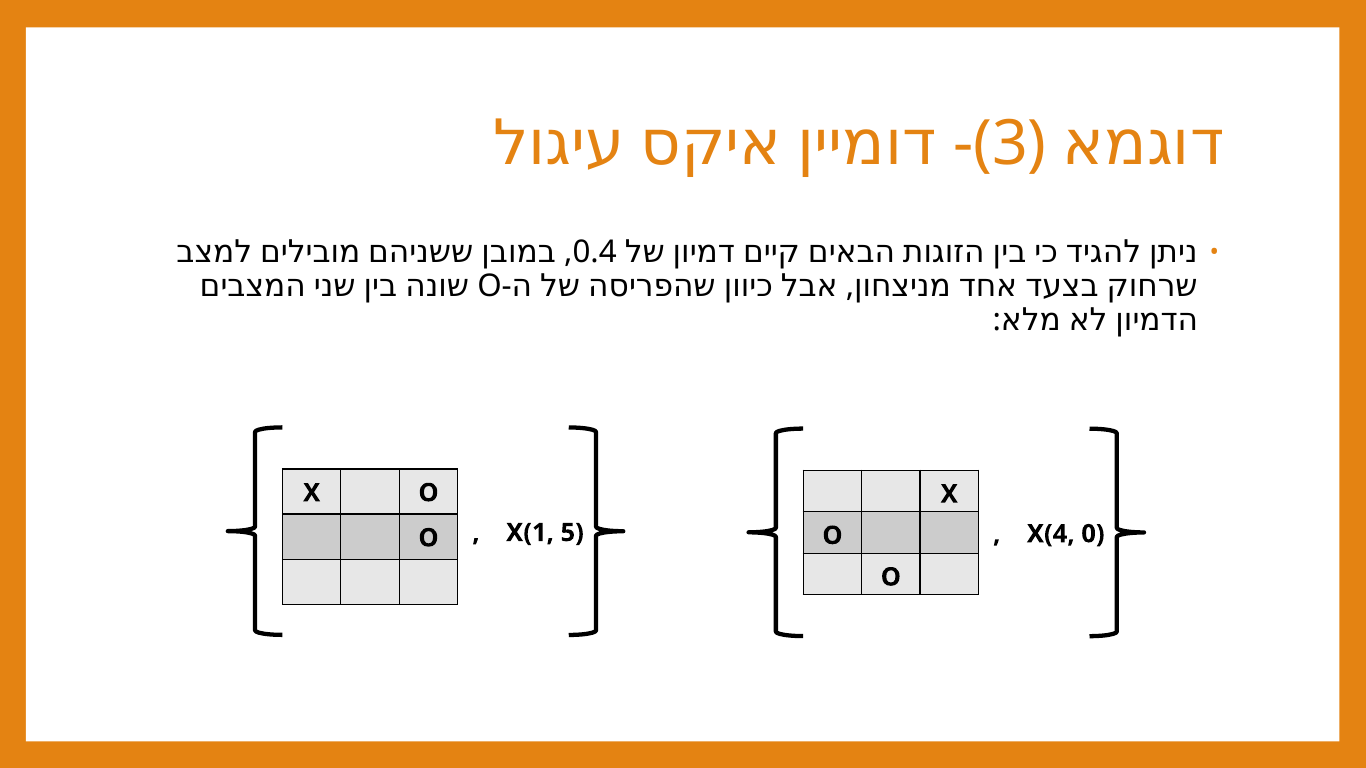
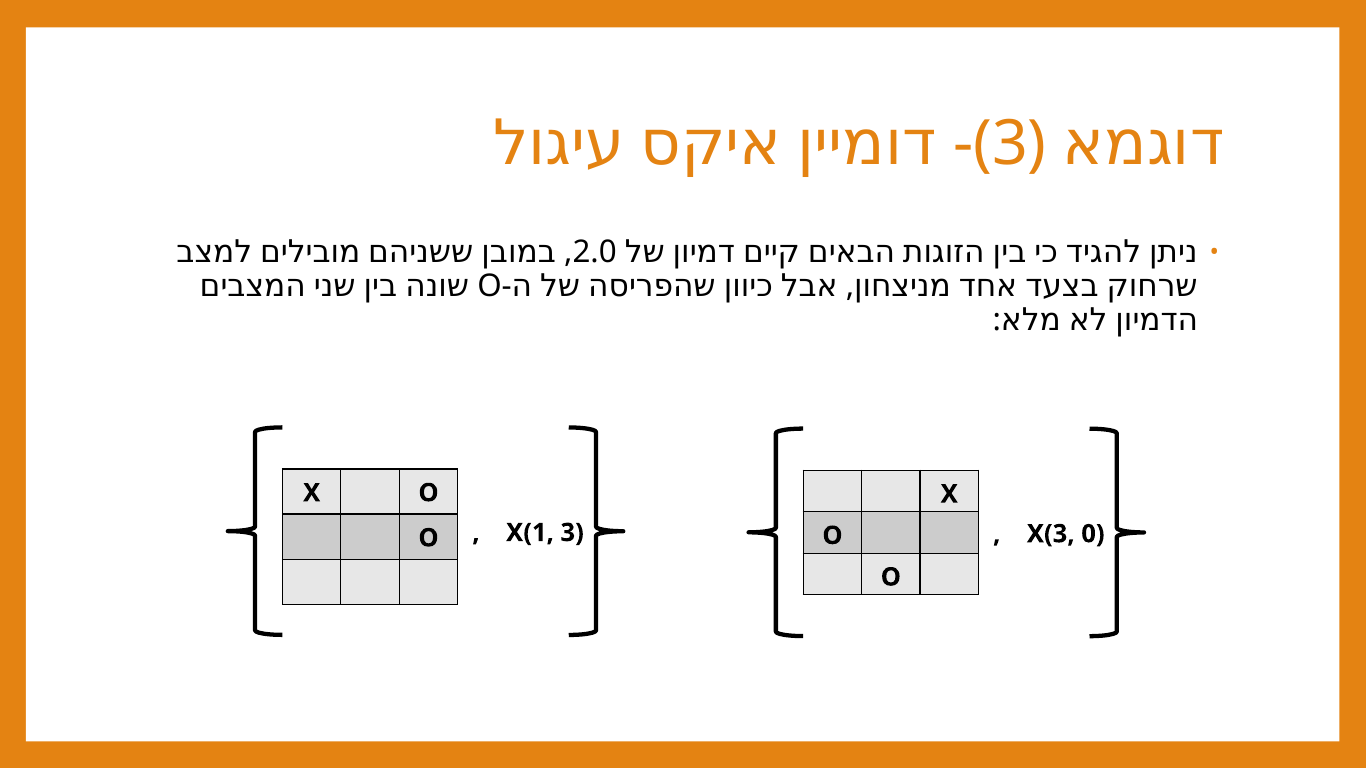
0.4: 0.4 -> 2.0
X(4: X(4 -> X(3
X(1 5: 5 -> 3
